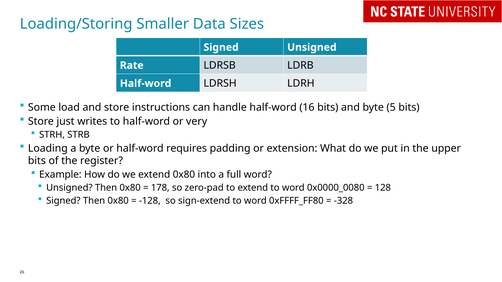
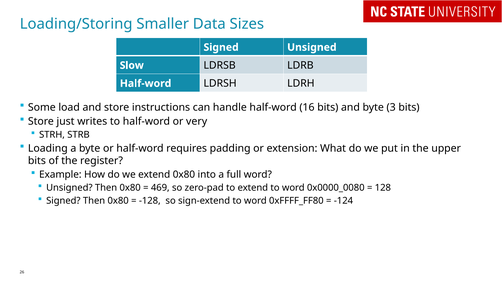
Rate: Rate -> Slow
5: 5 -> 3
178: 178 -> 469
-328: -328 -> -124
